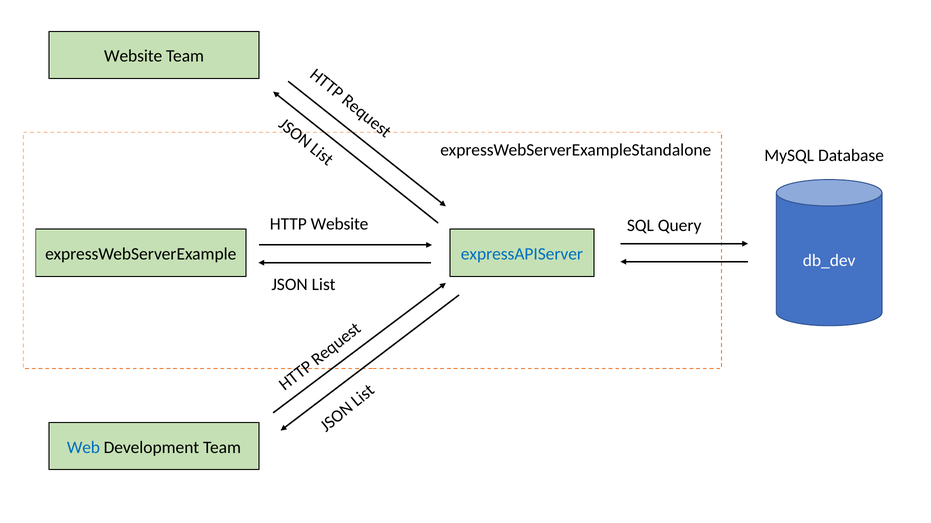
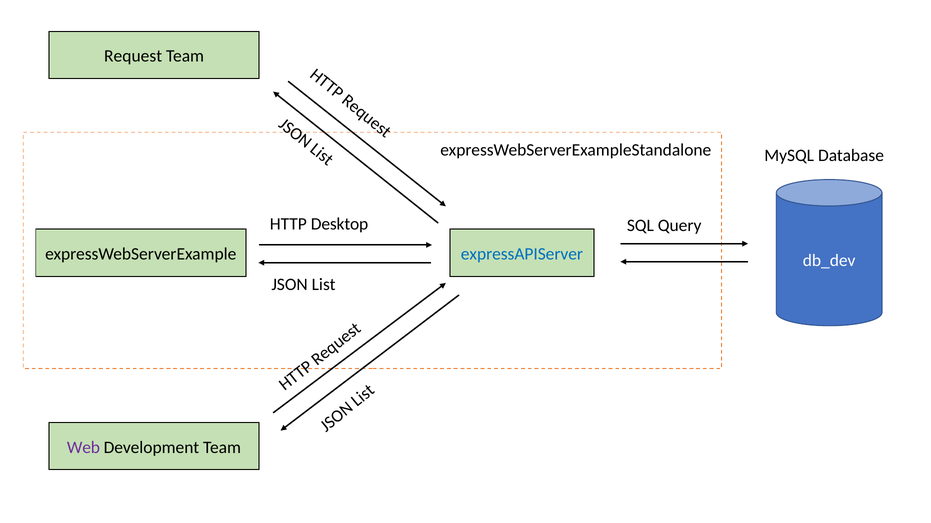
Website at (133, 56): Website -> Request
HTTP Website: Website -> Desktop
Web colour: blue -> purple
